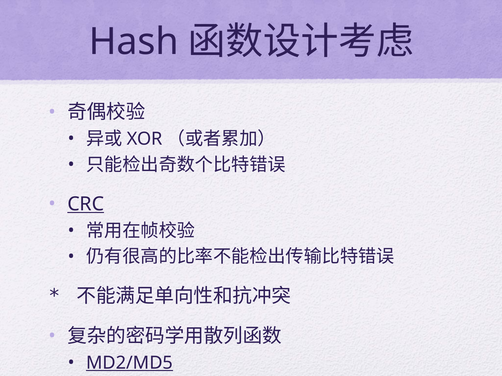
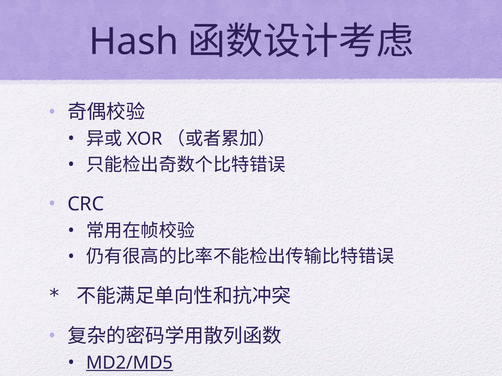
CRC underline: present -> none
